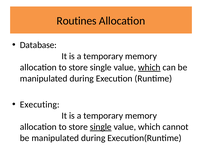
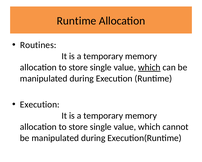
Routines at (77, 21): Routines -> Runtime
Database: Database -> Routines
Executing at (40, 104): Executing -> Execution
single at (101, 127) underline: present -> none
